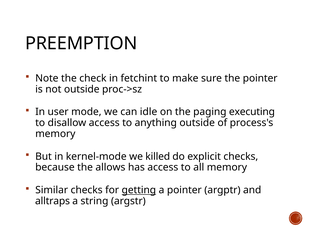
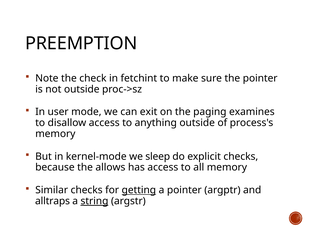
idle: idle -> exit
executing: executing -> examines
killed: killed -> sleep
string underline: none -> present
